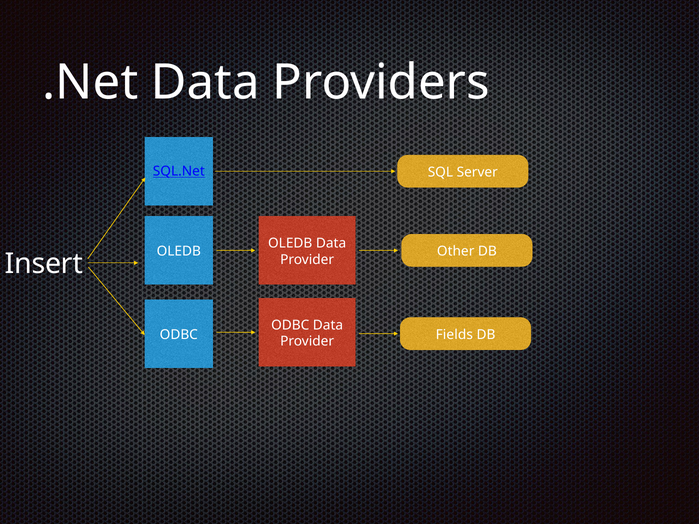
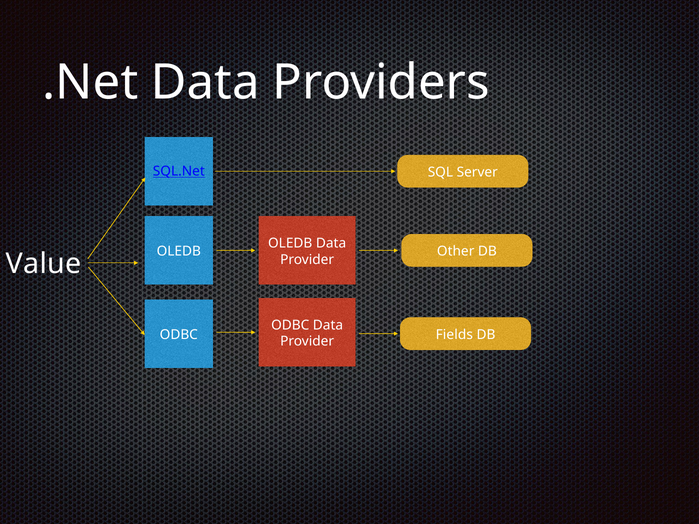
Insert: Insert -> Value
